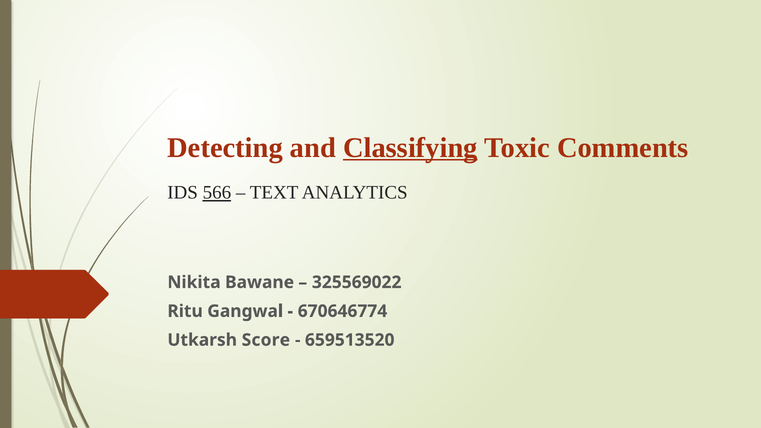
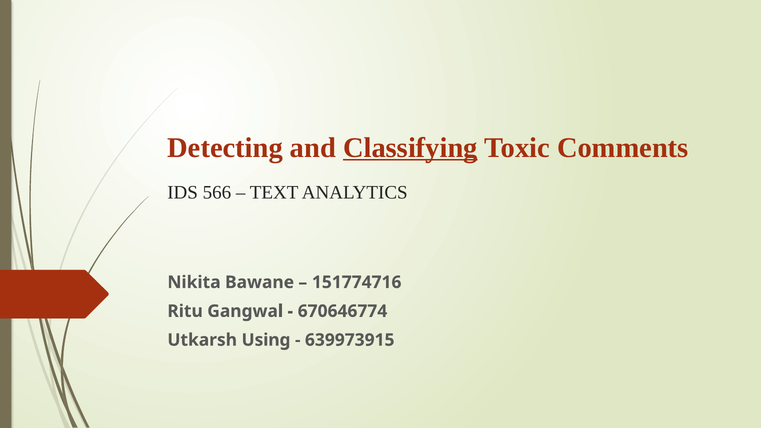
566 underline: present -> none
325569022: 325569022 -> 151774716
Score: Score -> Using
659513520: 659513520 -> 639973915
